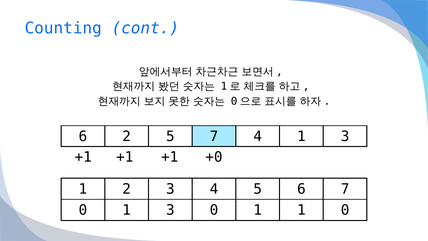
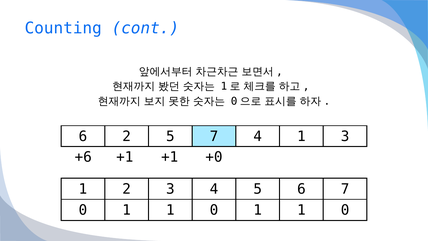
+1 at (83, 157): +1 -> +6
3 at (170, 210): 3 -> 1
